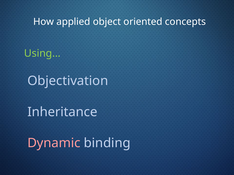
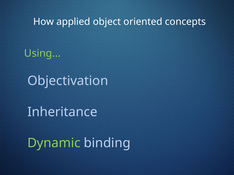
Dynamic colour: pink -> light green
